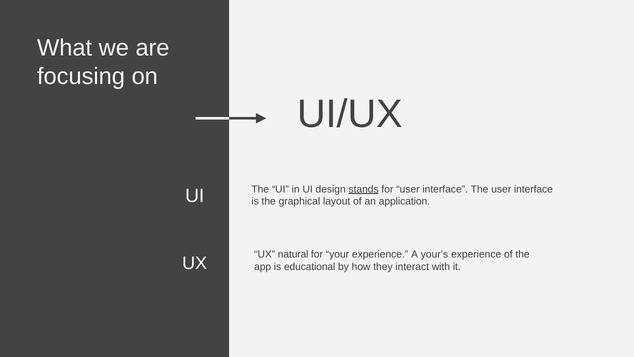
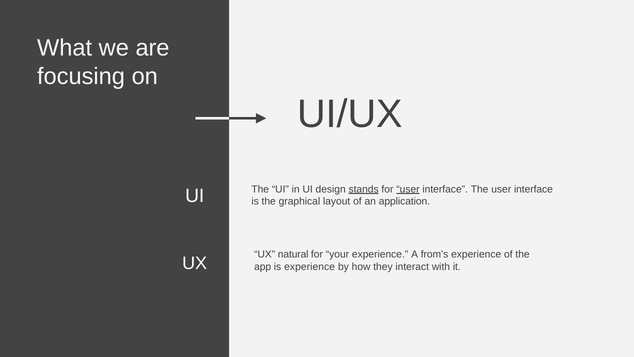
user at (408, 189) underline: none -> present
your’s: your’s -> from’s
is educational: educational -> experience
